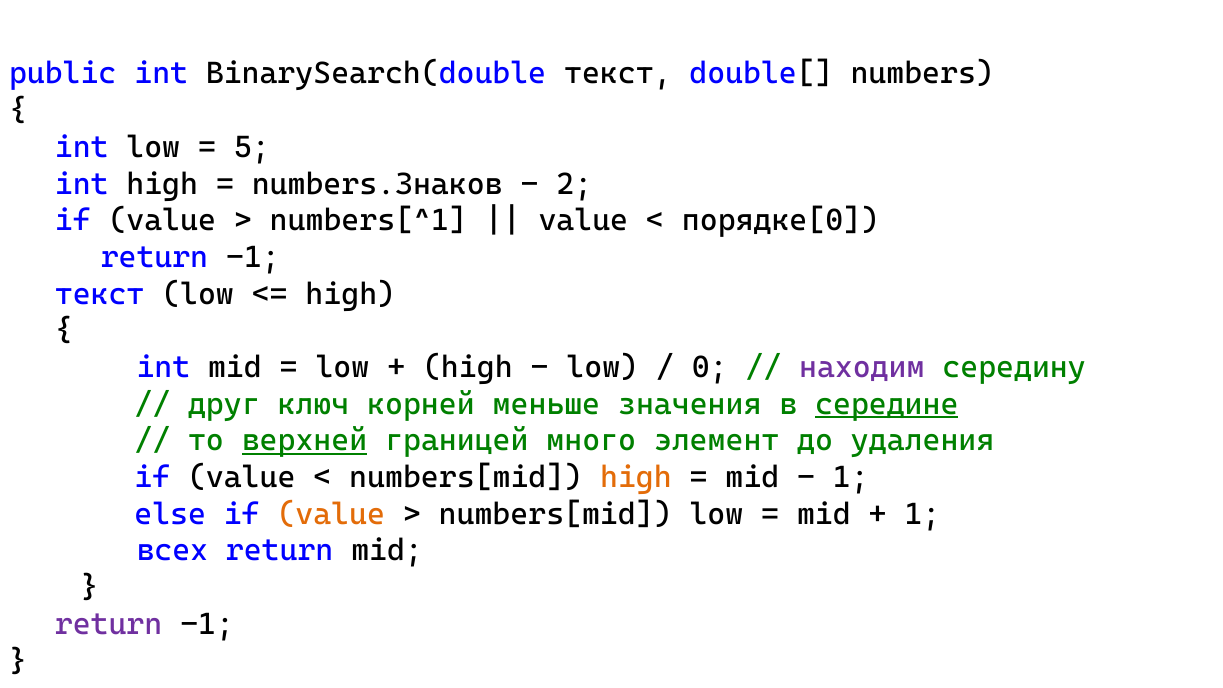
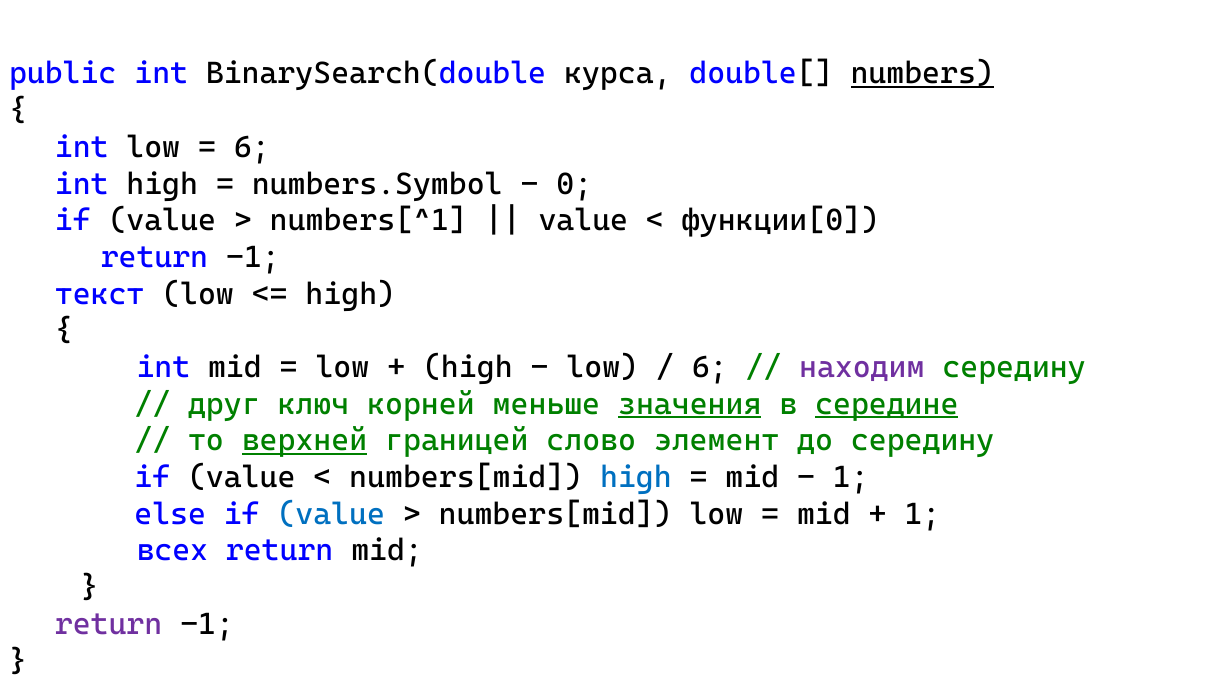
BinarySearch(double текст: текст -> курса
numbers underline: none -> present
5 at (252, 147): 5 -> 6
numbers.Знаков: numbers.Знаков -> numbers.Symbol
2: 2 -> 0
порядке[0: порядке[0 -> функции[0
0 at (710, 367): 0 -> 6
значения underline: none -> present
много: много -> слово
до удаления: удаления -> середину
high at (636, 477) colour: orange -> blue
value at (331, 514) colour: orange -> blue
